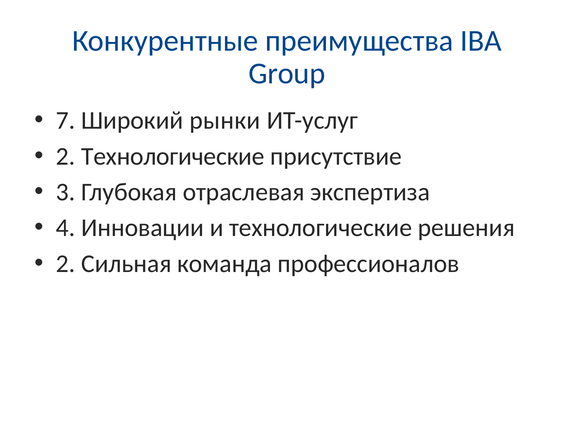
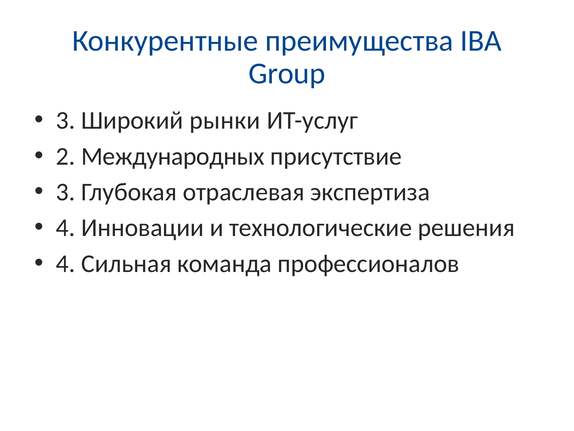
7 at (66, 120): 7 -> 3
2 Технологические: Технологические -> Международных
2 at (66, 263): 2 -> 4
